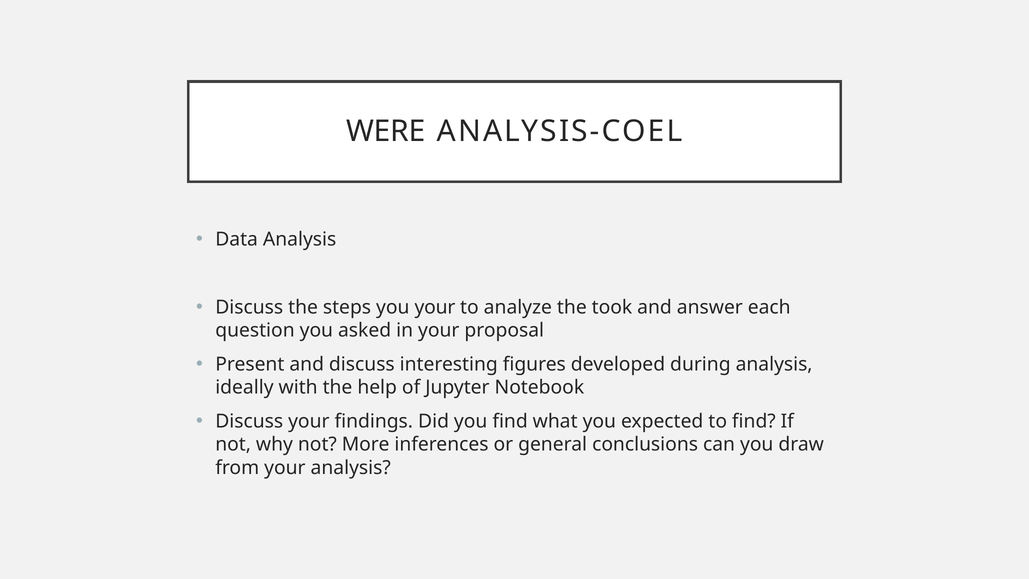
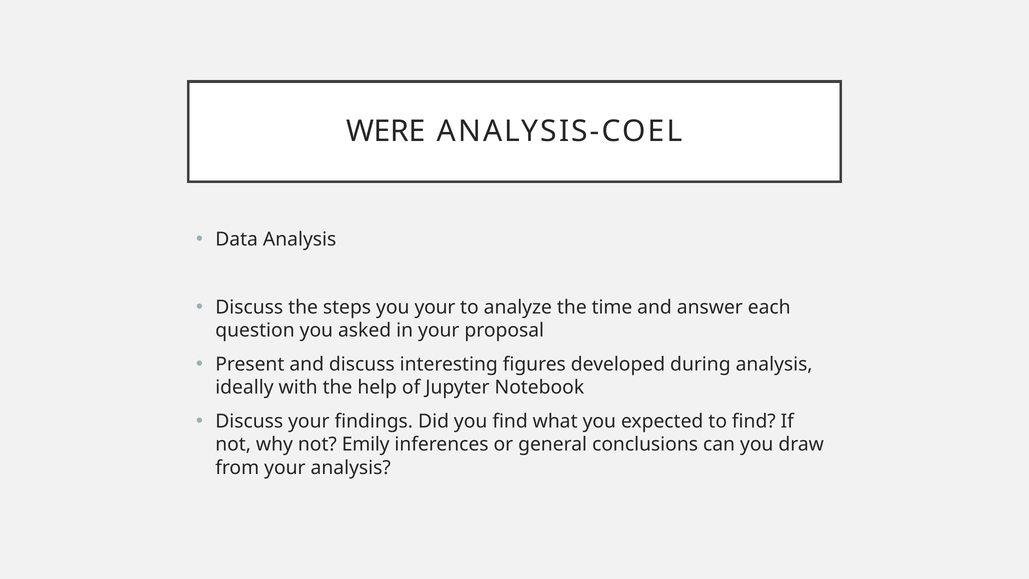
took: took -> time
More: More -> Emily
